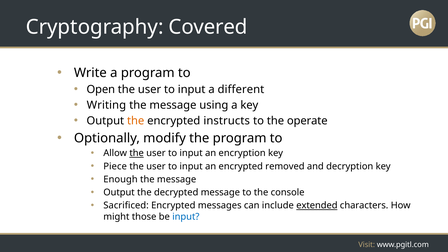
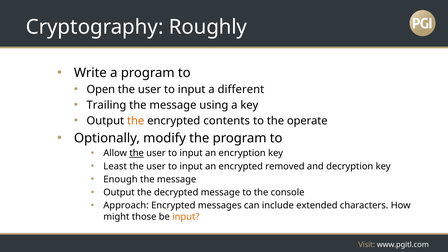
Covered: Covered -> Roughly
Writing: Writing -> Trailing
instructs: instructs -> contents
Piece: Piece -> Least
Sacrificed: Sacrificed -> Approach
extended underline: present -> none
input at (186, 217) colour: blue -> orange
